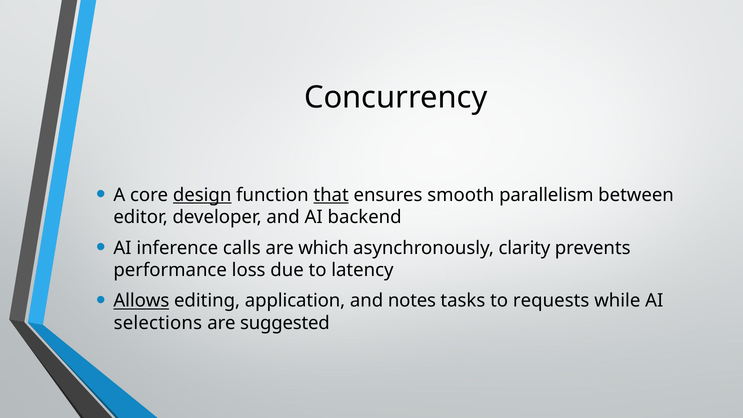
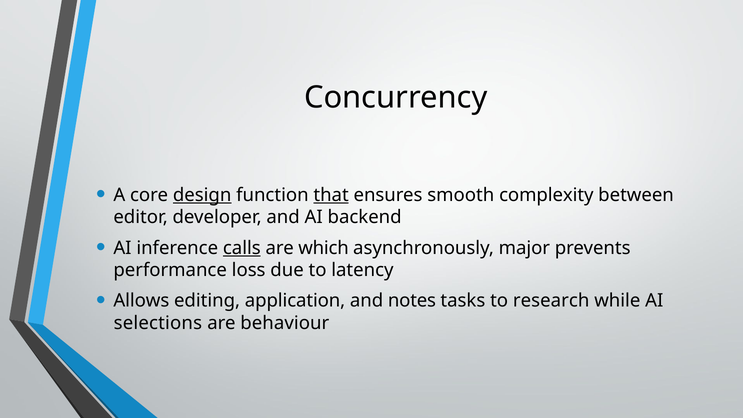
parallelism: parallelism -> complexity
calls underline: none -> present
clarity: clarity -> major
Allows underline: present -> none
requests: requests -> research
suggested: suggested -> behaviour
